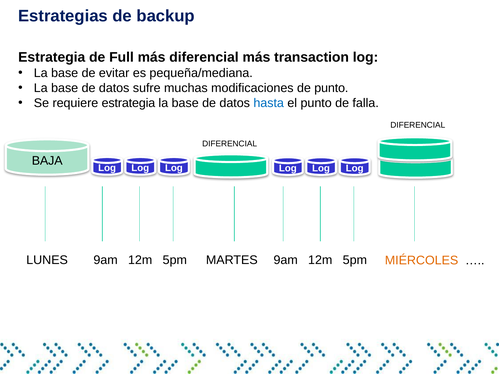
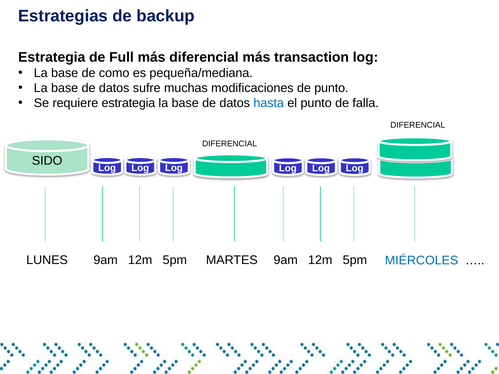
evitar: evitar -> como
BAJA: BAJA -> SIDO
MIÉRCOLES colour: orange -> blue
